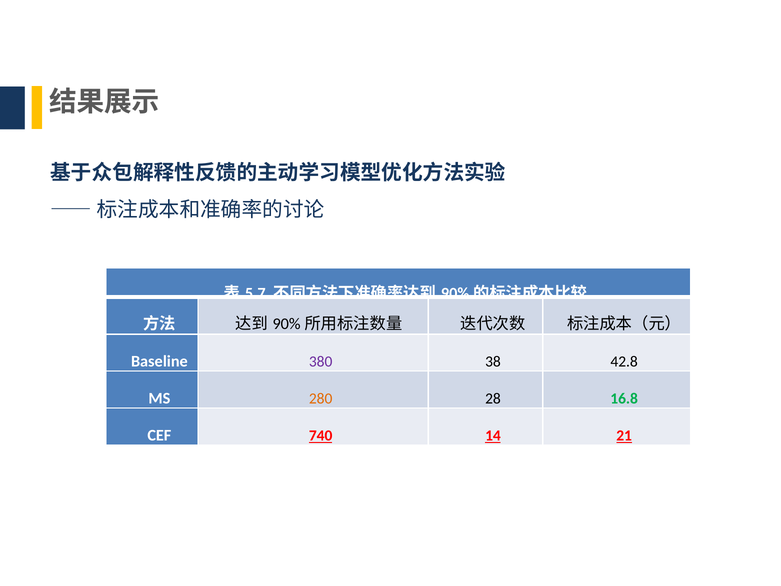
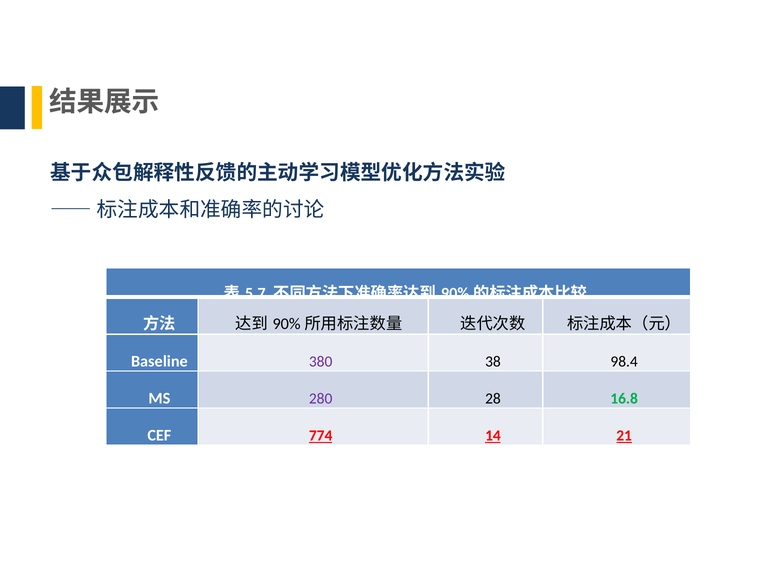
42.8: 42.8 -> 98.4
280 colour: orange -> purple
740: 740 -> 774
